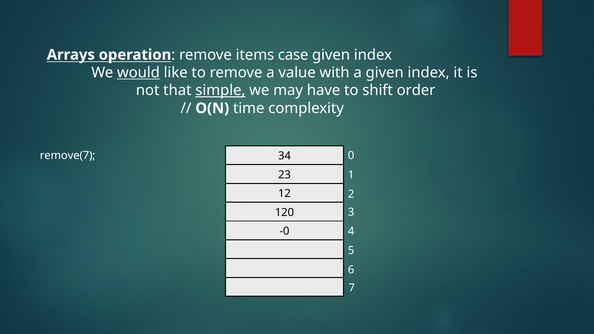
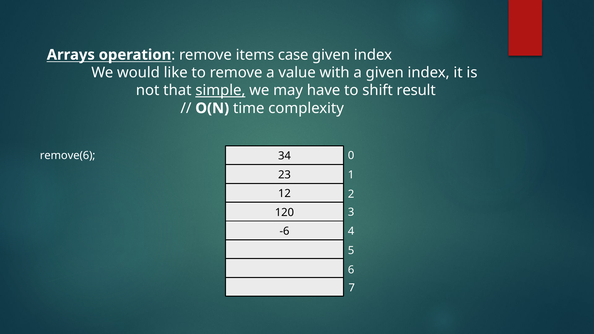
would underline: present -> none
order: order -> result
remove(7: remove(7 -> remove(6
-0: -0 -> -6
